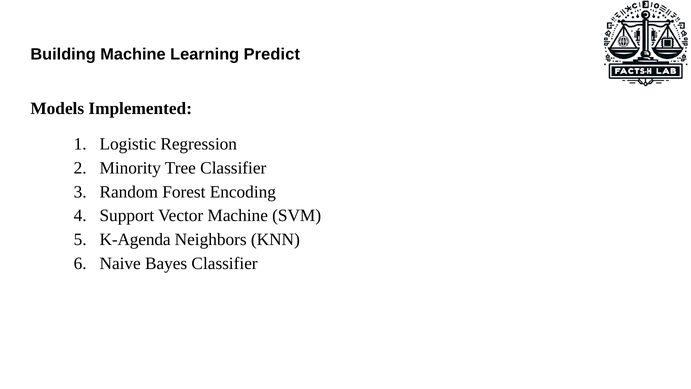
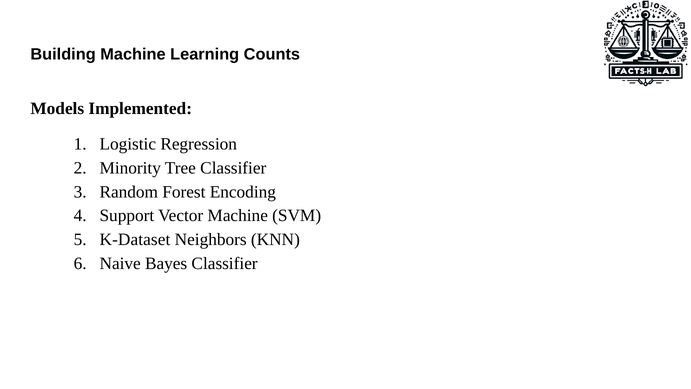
Predict: Predict -> Counts
K-Agenda: K-Agenda -> K-Dataset
